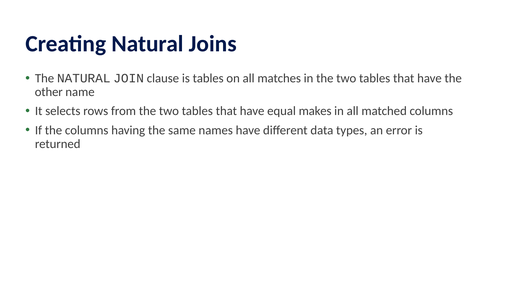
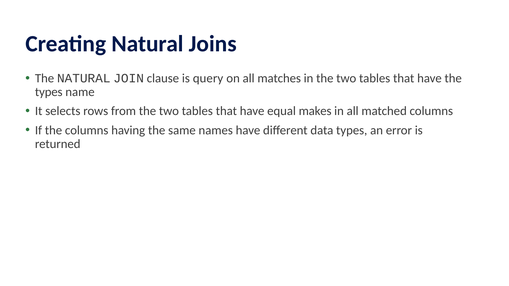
is tables: tables -> query
other at (49, 92): other -> types
